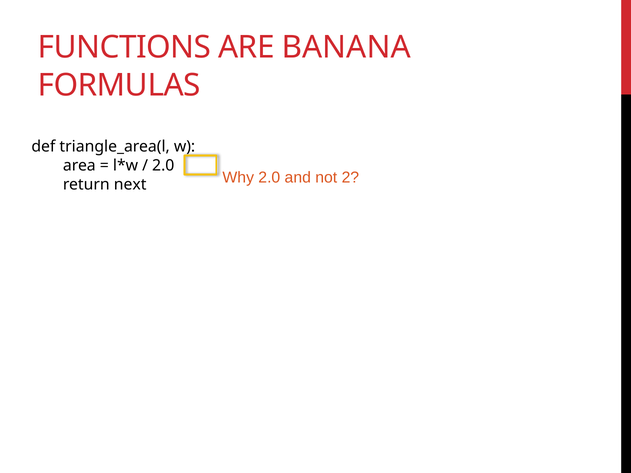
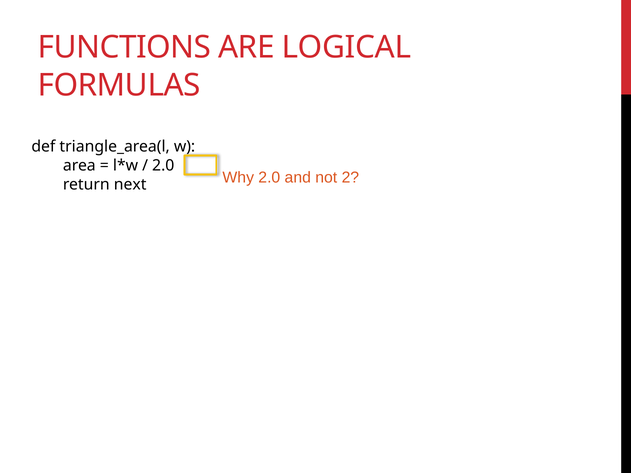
BANANA: BANANA -> LOGICAL
